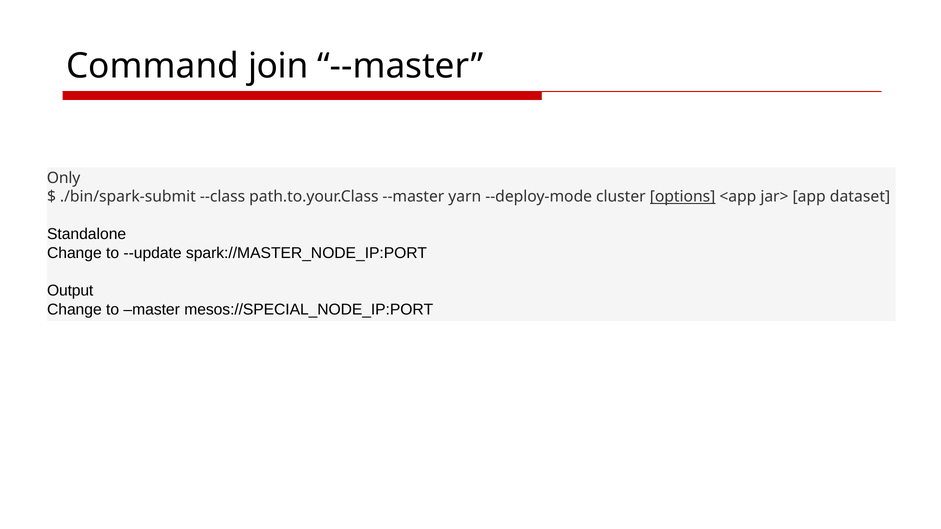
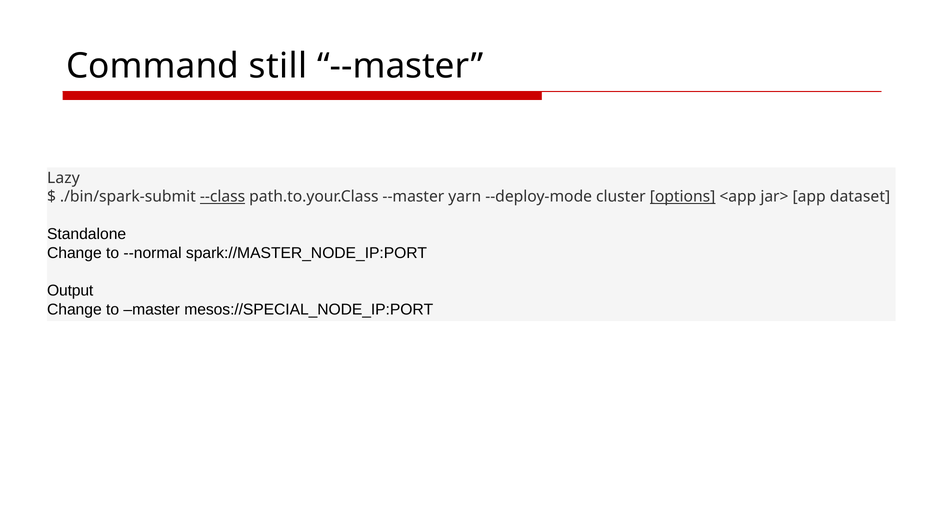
join: join -> still
Only: Only -> Lazy
--class underline: none -> present
--update: --update -> --normal
